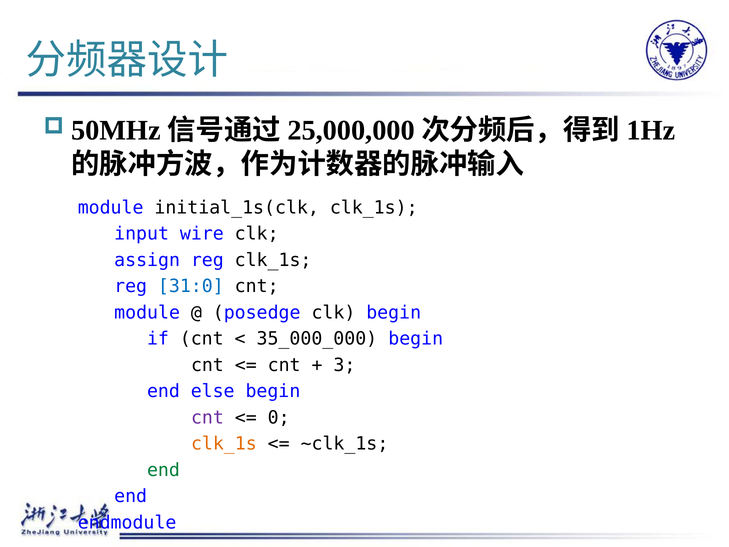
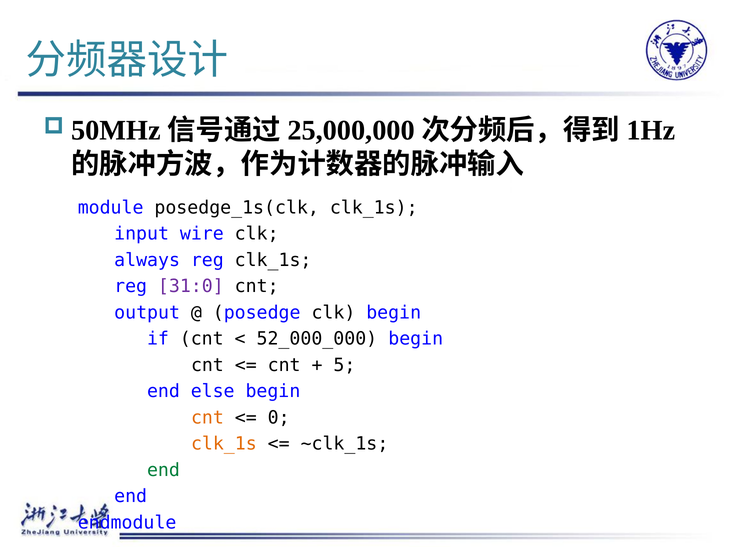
initial_1s(clk: initial_1s(clk -> posedge_1s(clk
assign: assign -> always
31:0 colour: blue -> purple
module at (147, 313): module -> output
35_000_000: 35_000_000 -> 52_000_000
3: 3 -> 5
cnt at (207, 417) colour: purple -> orange
